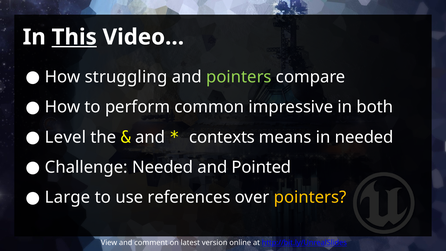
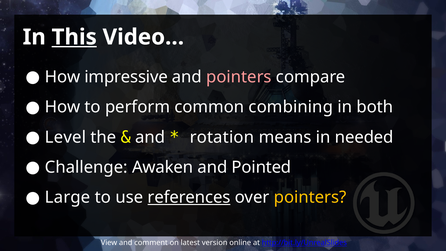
struggling: struggling -> impressive
pointers at (239, 77) colour: light green -> pink
impressive: impressive -> combining
contexts: contexts -> rotation
Challenge Needed: Needed -> Awaken
references underline: none -> present
